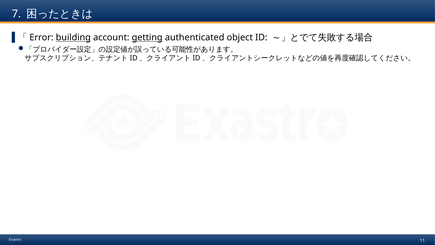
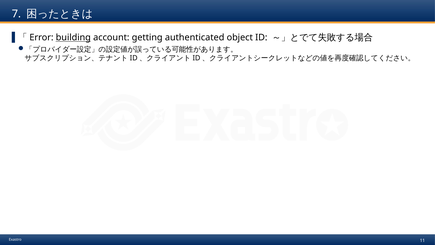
getting underline: present -> none
